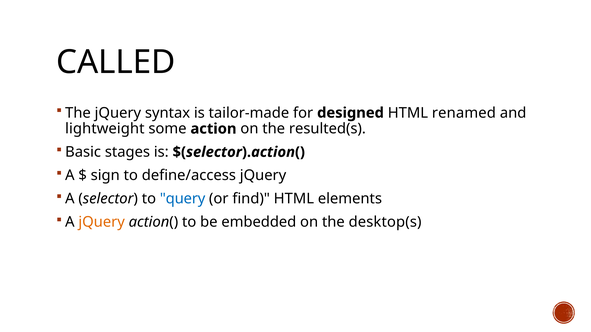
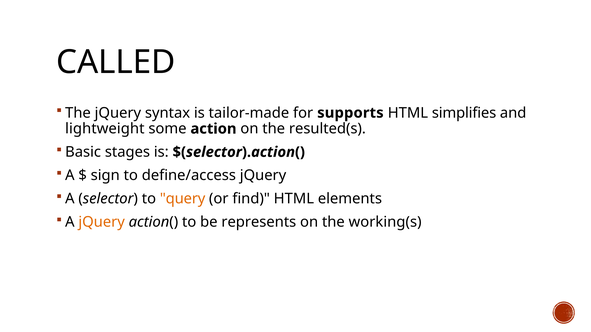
designed: designed -> supports
renamed: renamed -> simplifies
query colour: blue -> orange
embedded: embedded -> represents
desktop(s: desktop(s -> working(s
